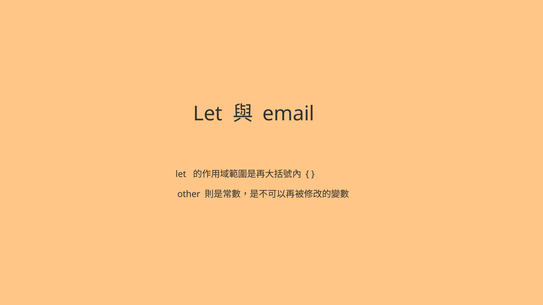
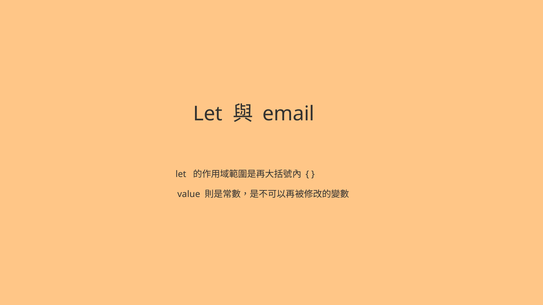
other: other -> value
